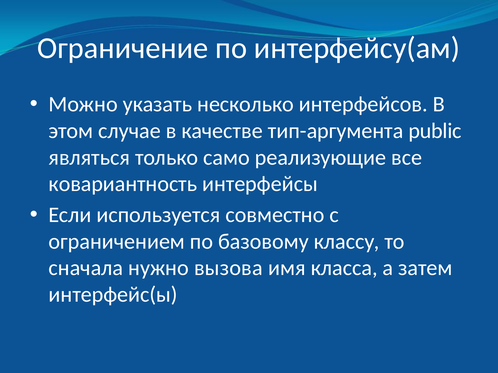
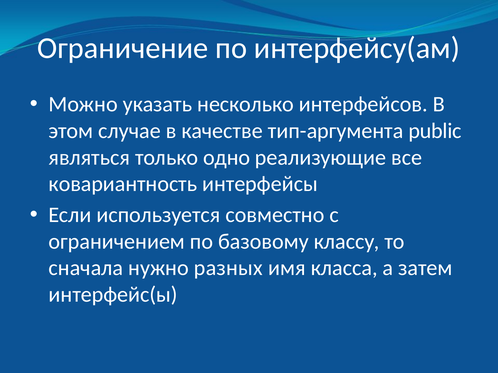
само: само -> одно
вызова: вызова -> разных
